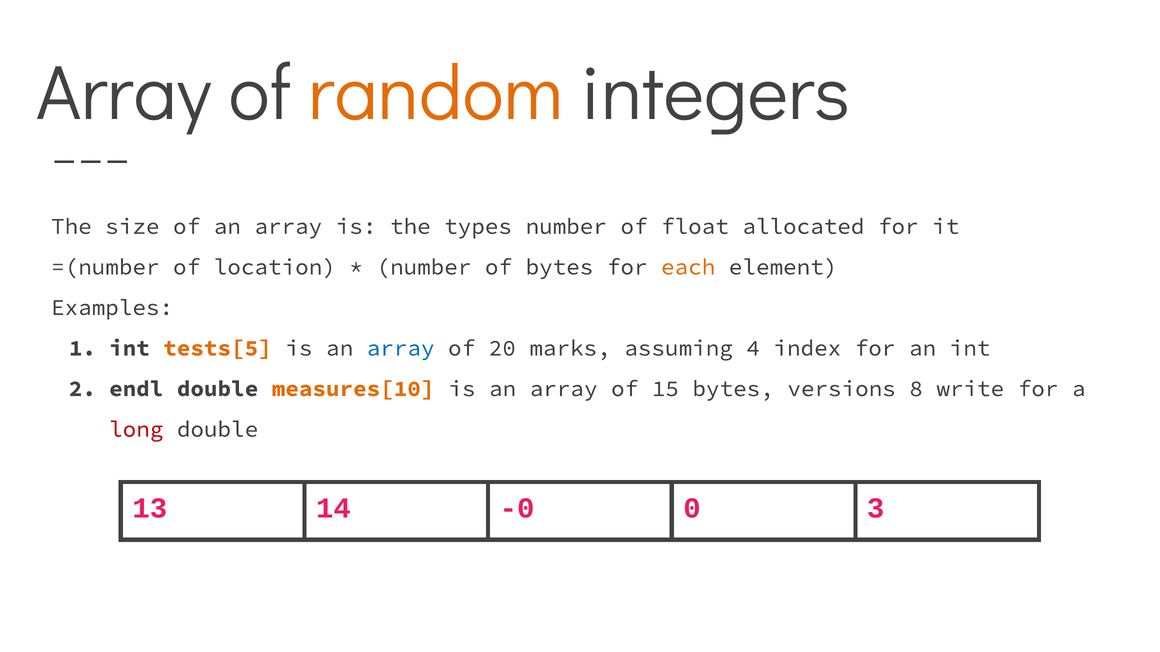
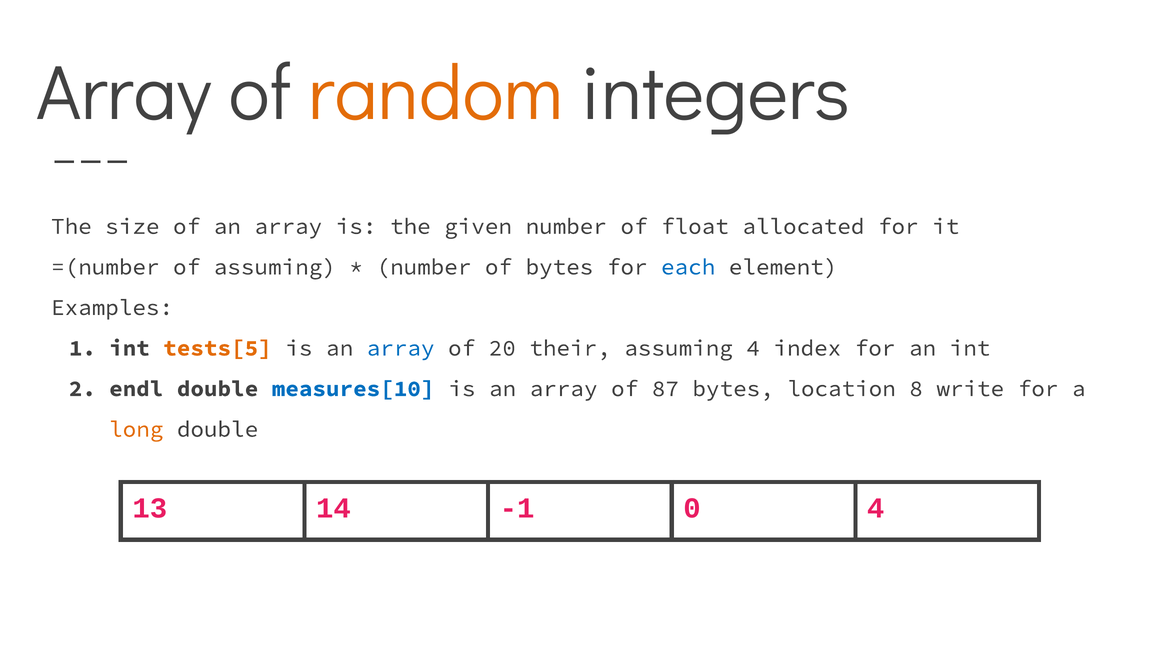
types: types -> given
of location: location -> assuming
each colour: orange -> blue
marks: marks -> their
measures[10 colour: orange -> blue
15: 15 -> 87
versions: versions -> location
long colour: red -> orange
-0: -0 -> -1
0 3: 3 -> 4
